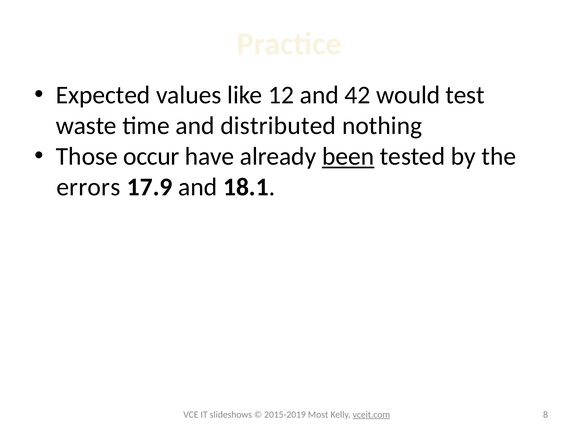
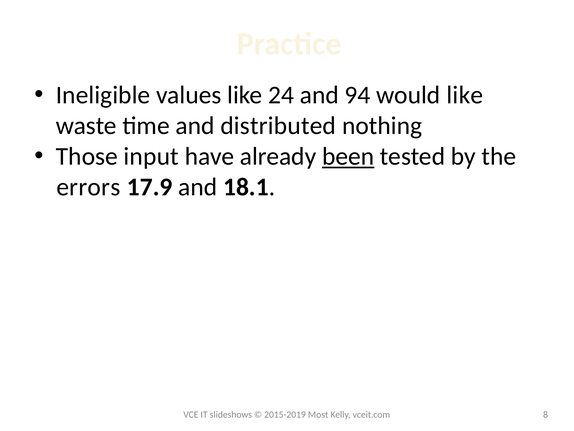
Expected: Expected -> Ineligible
12: 12 -> 24
42: 42 -> 94
would test: test -> like
occur: occur -> input
vceit.com underline: present -> none
